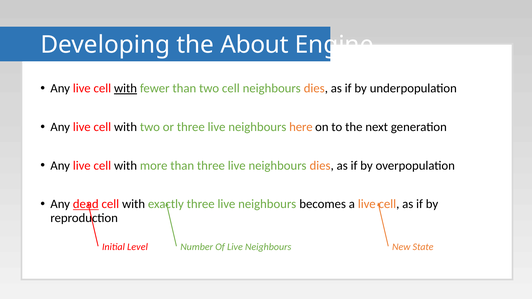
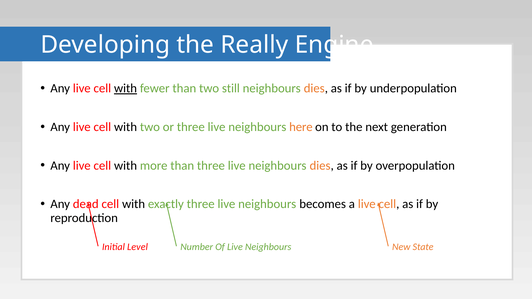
About: About -> Really
two cell: cell -> still
dead underline: present -> none
